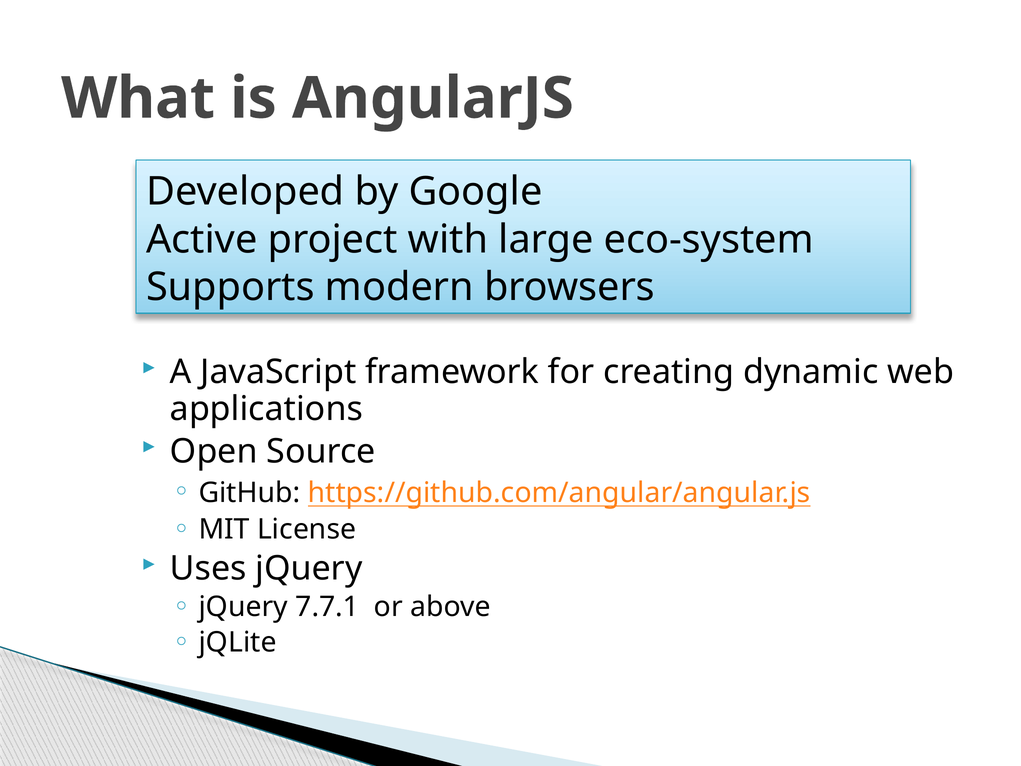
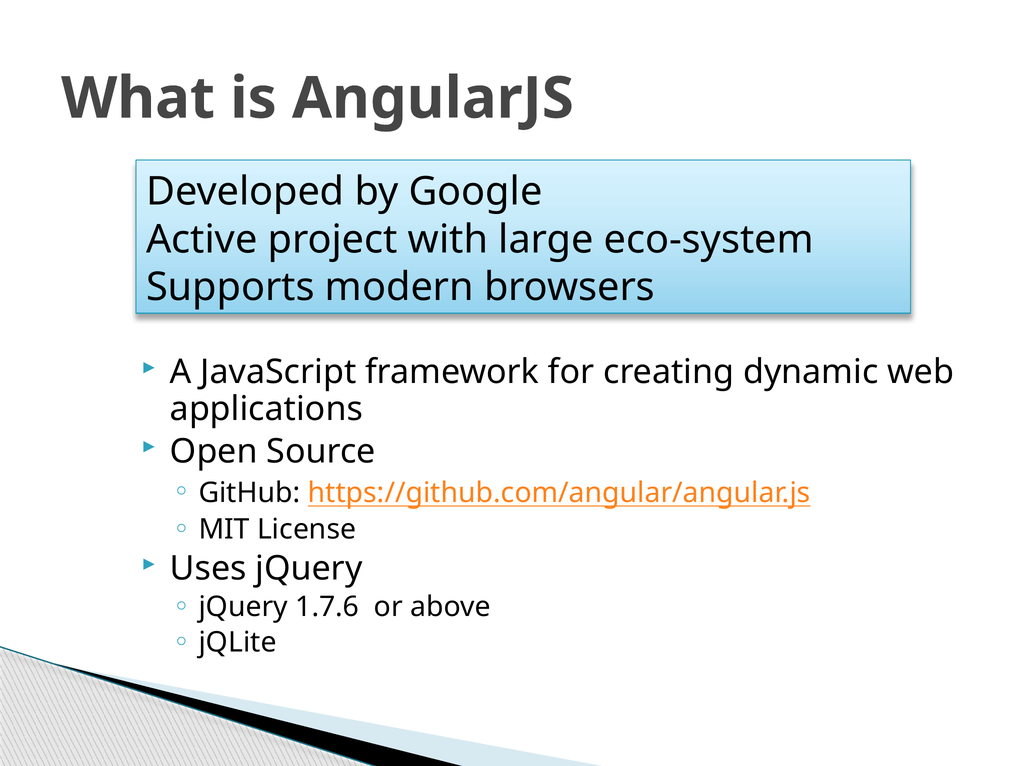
7.7.1: 7.7.1 -> 1.7.6
